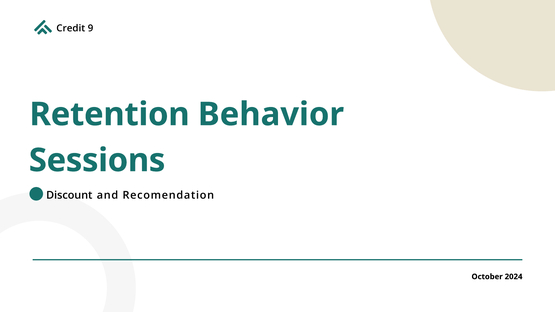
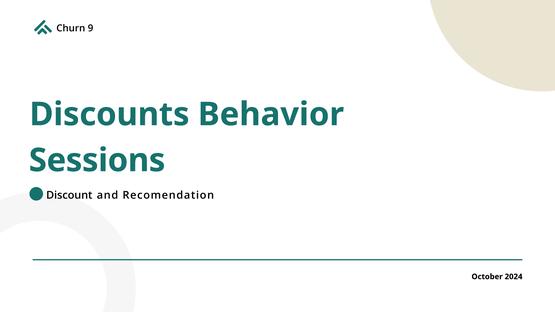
Credit: Credit -> Churn
Retention: Retention -> Discounts
